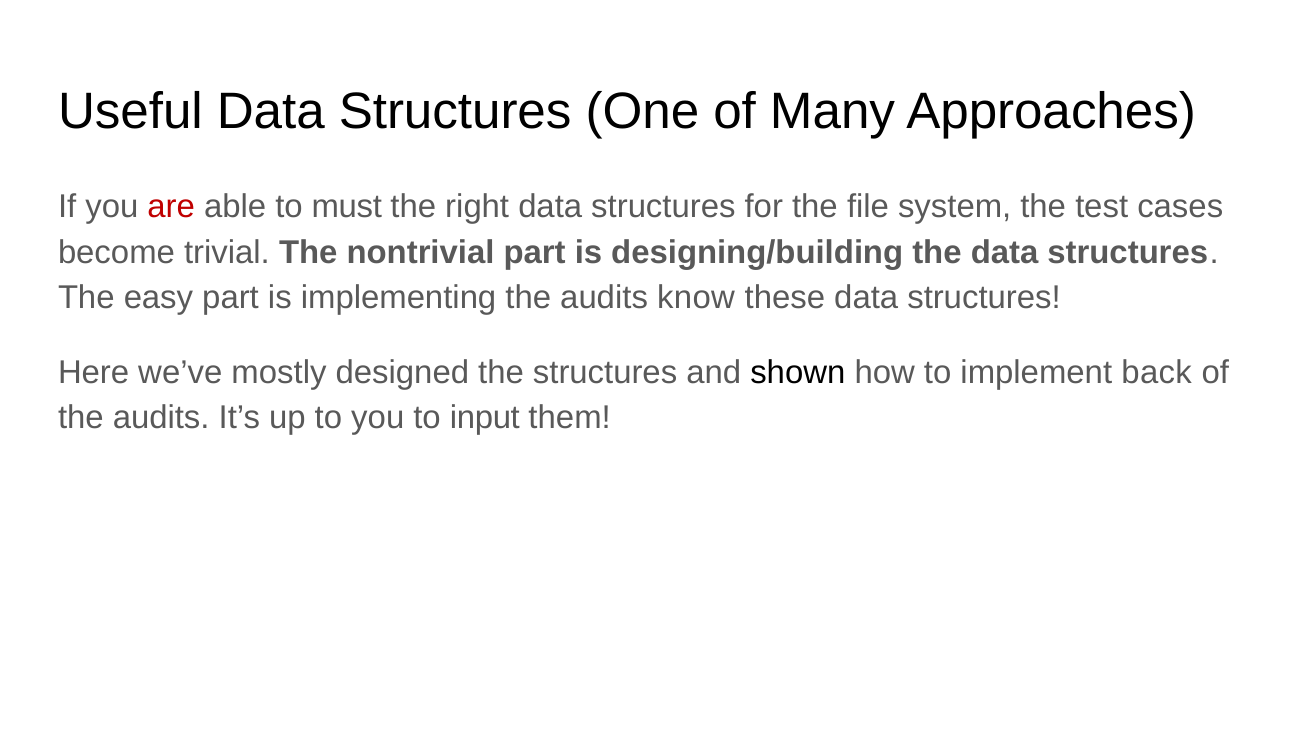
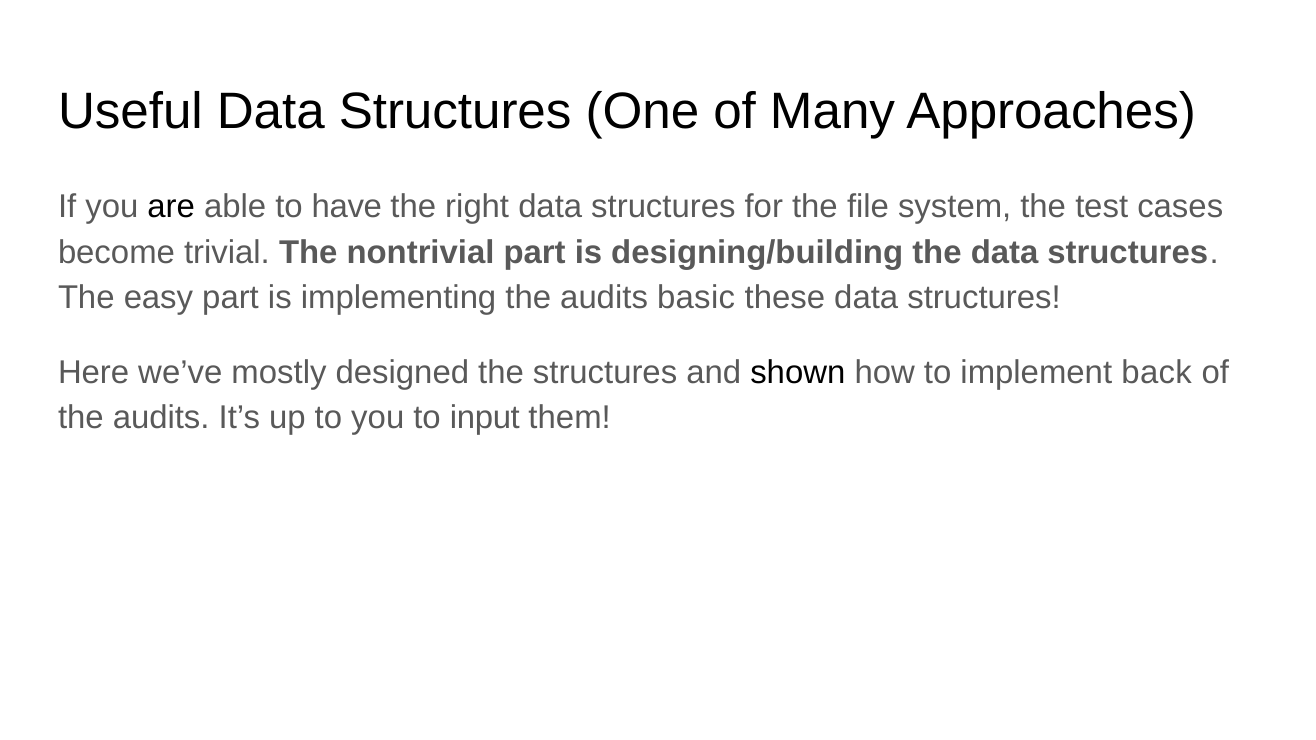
are colour: red -> black
must: must -> have
know: know -> basic
